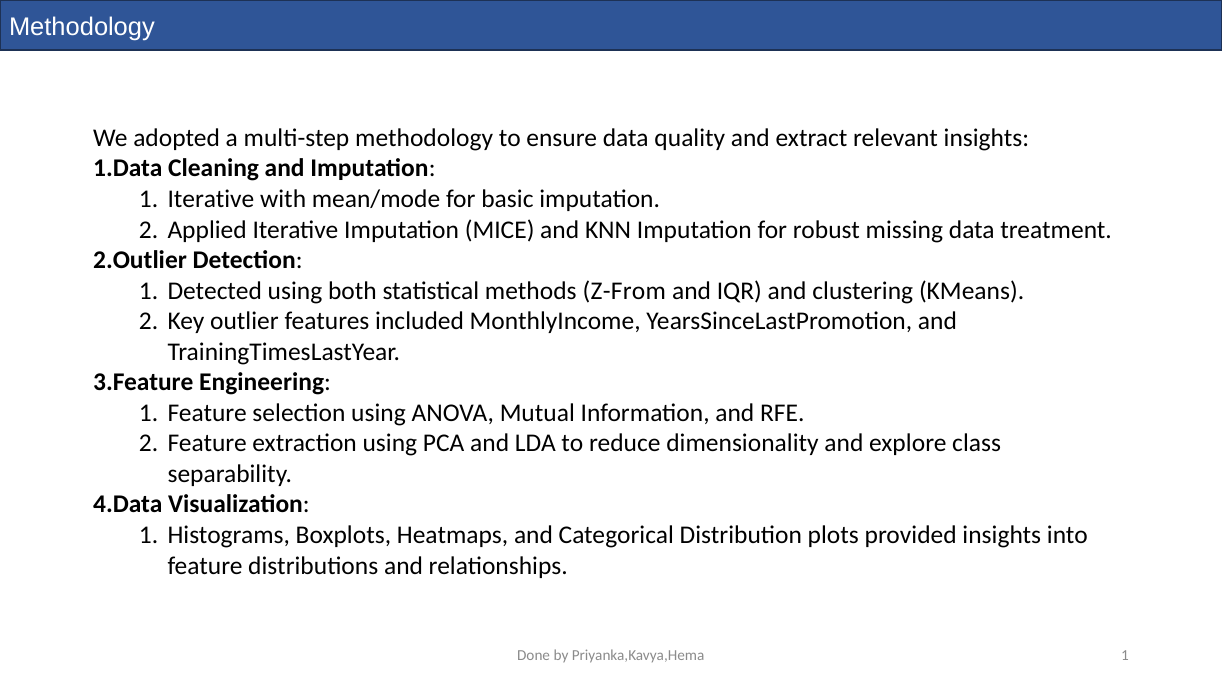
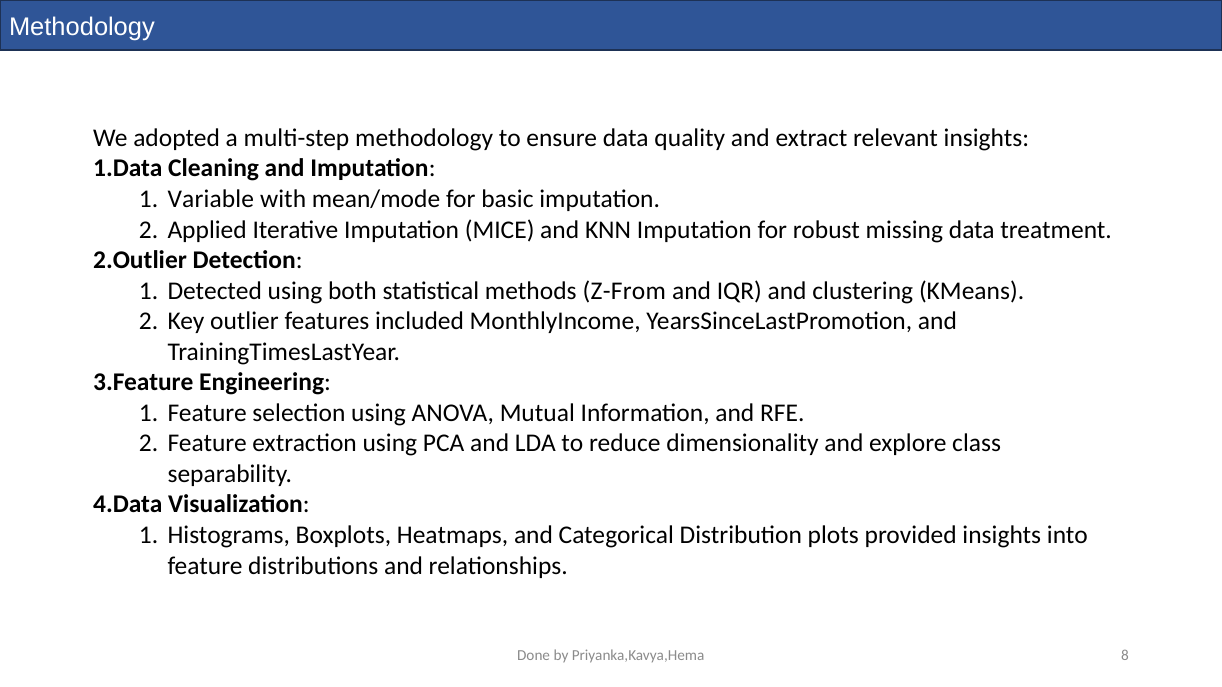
Iterative at (211, 199): Iterative -> Variable
Priyanka,Kavya,Hema 1: 1 -> 8
